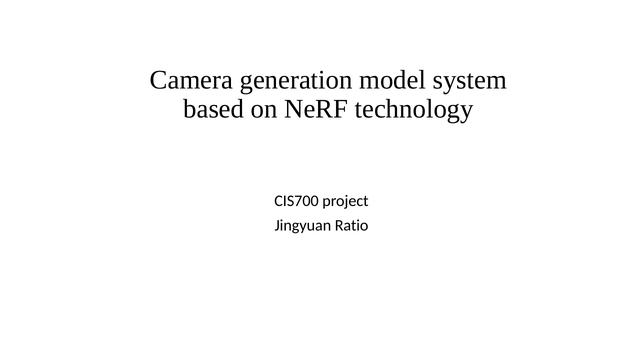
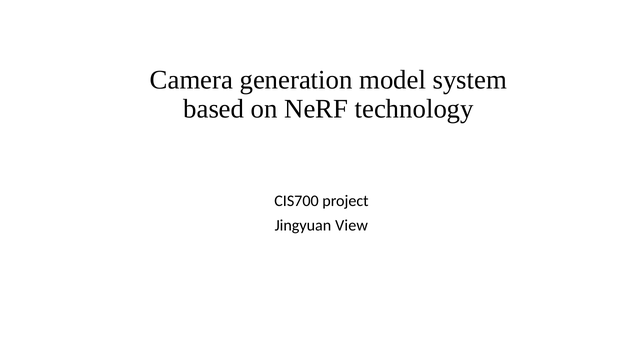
Ratio: Ratio -> View
